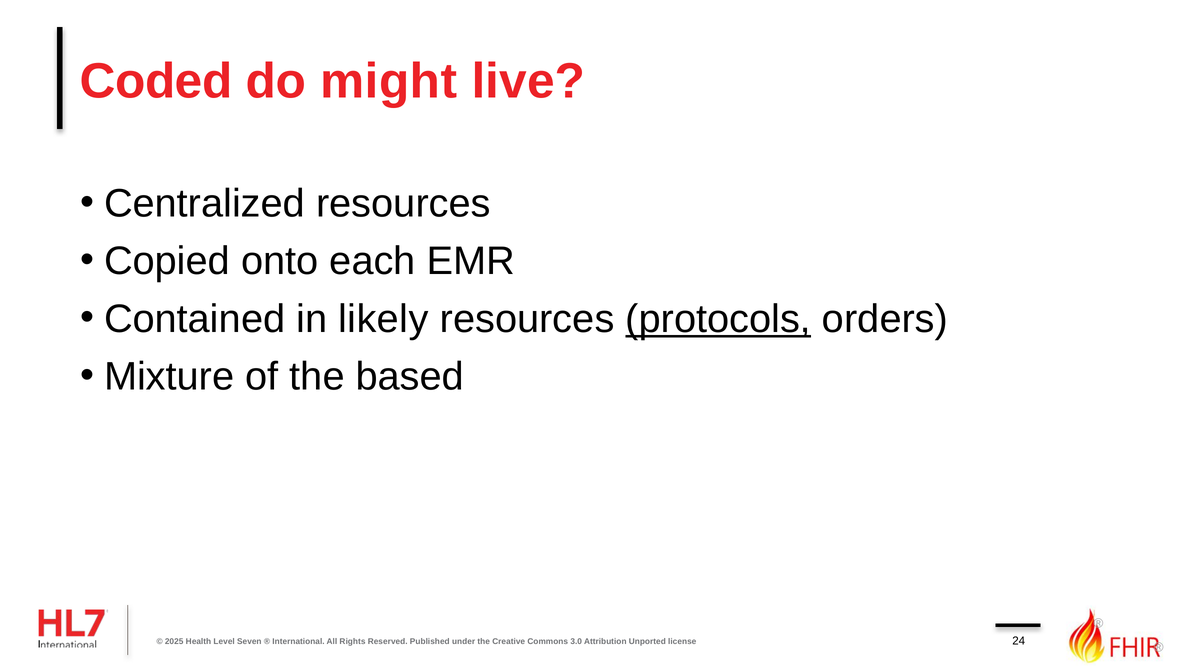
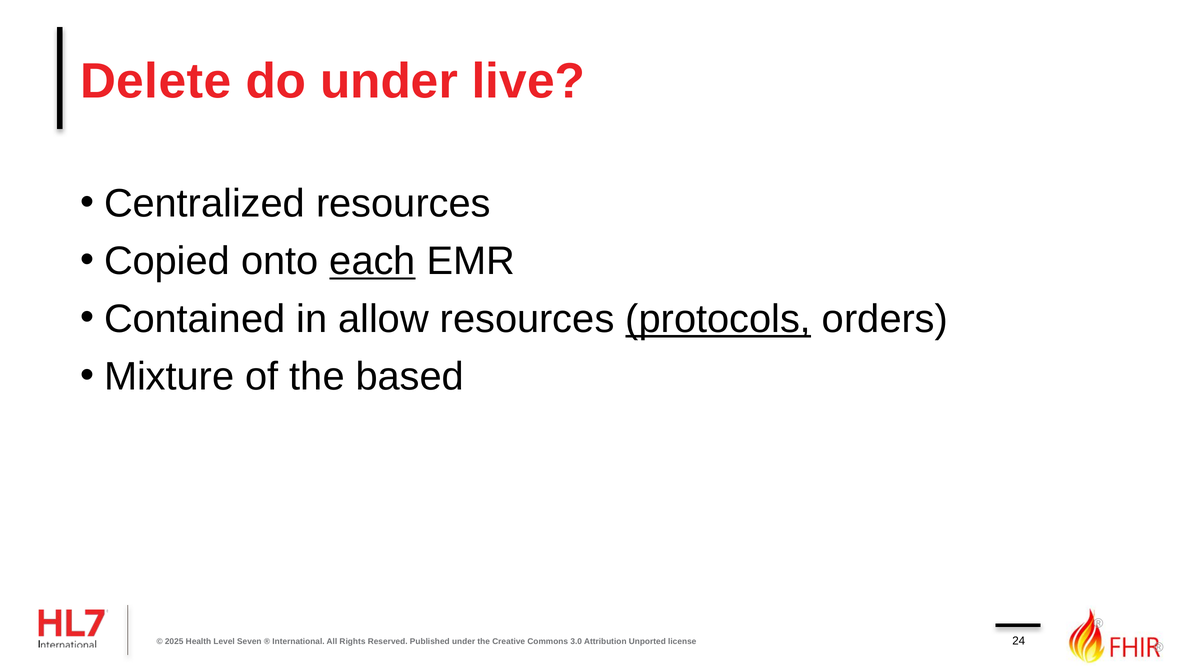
Coded: Coded -> Delete
do might: might -> under
each underline: none -> present
likely: likely -> allow
